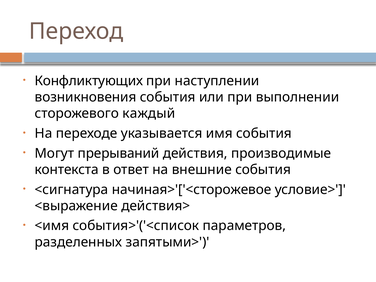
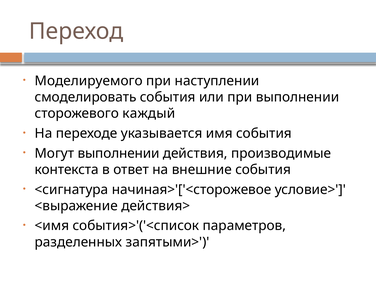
Конфликтующих: Конфликтующих -> Моделируемого
возникновения: возникновения -> смоделировать
Могут прерываний: прерываний -> выполнении
